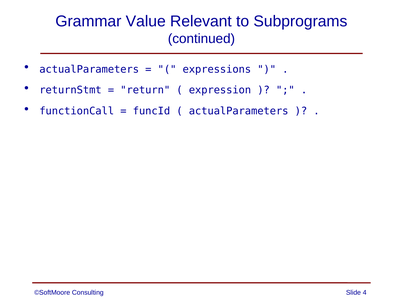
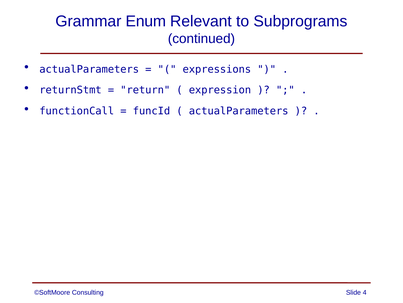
Value: Value -> Enum
